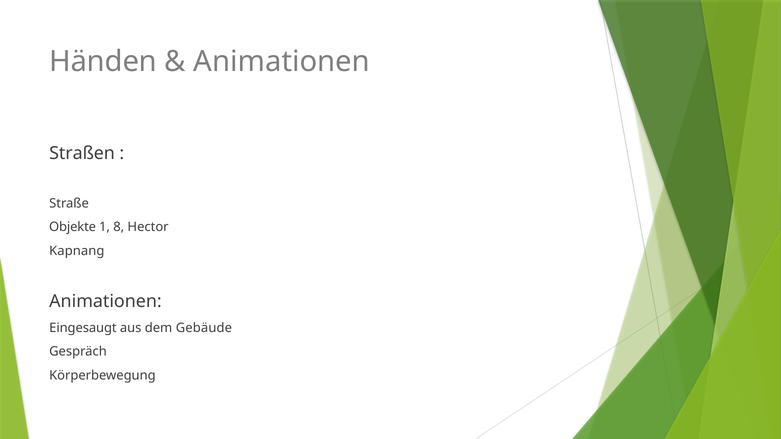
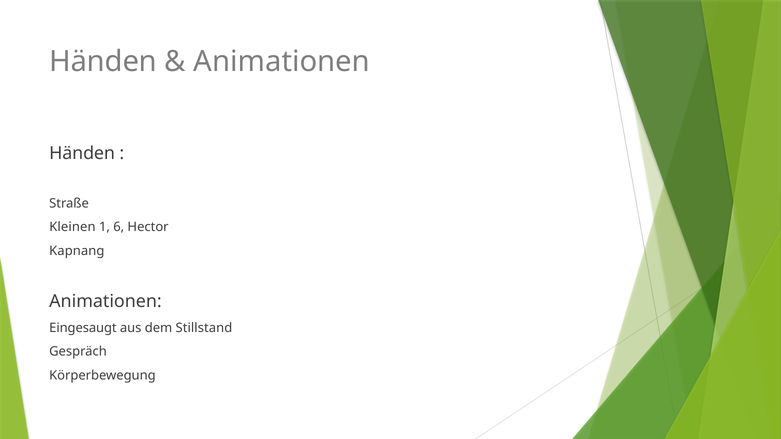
Straßen at (82, 153): Straßen -> Händen
Objekte: Objekte -> Kleinen
8: 8 -> 6
Gebäude: Gebäude -> Stillstand
